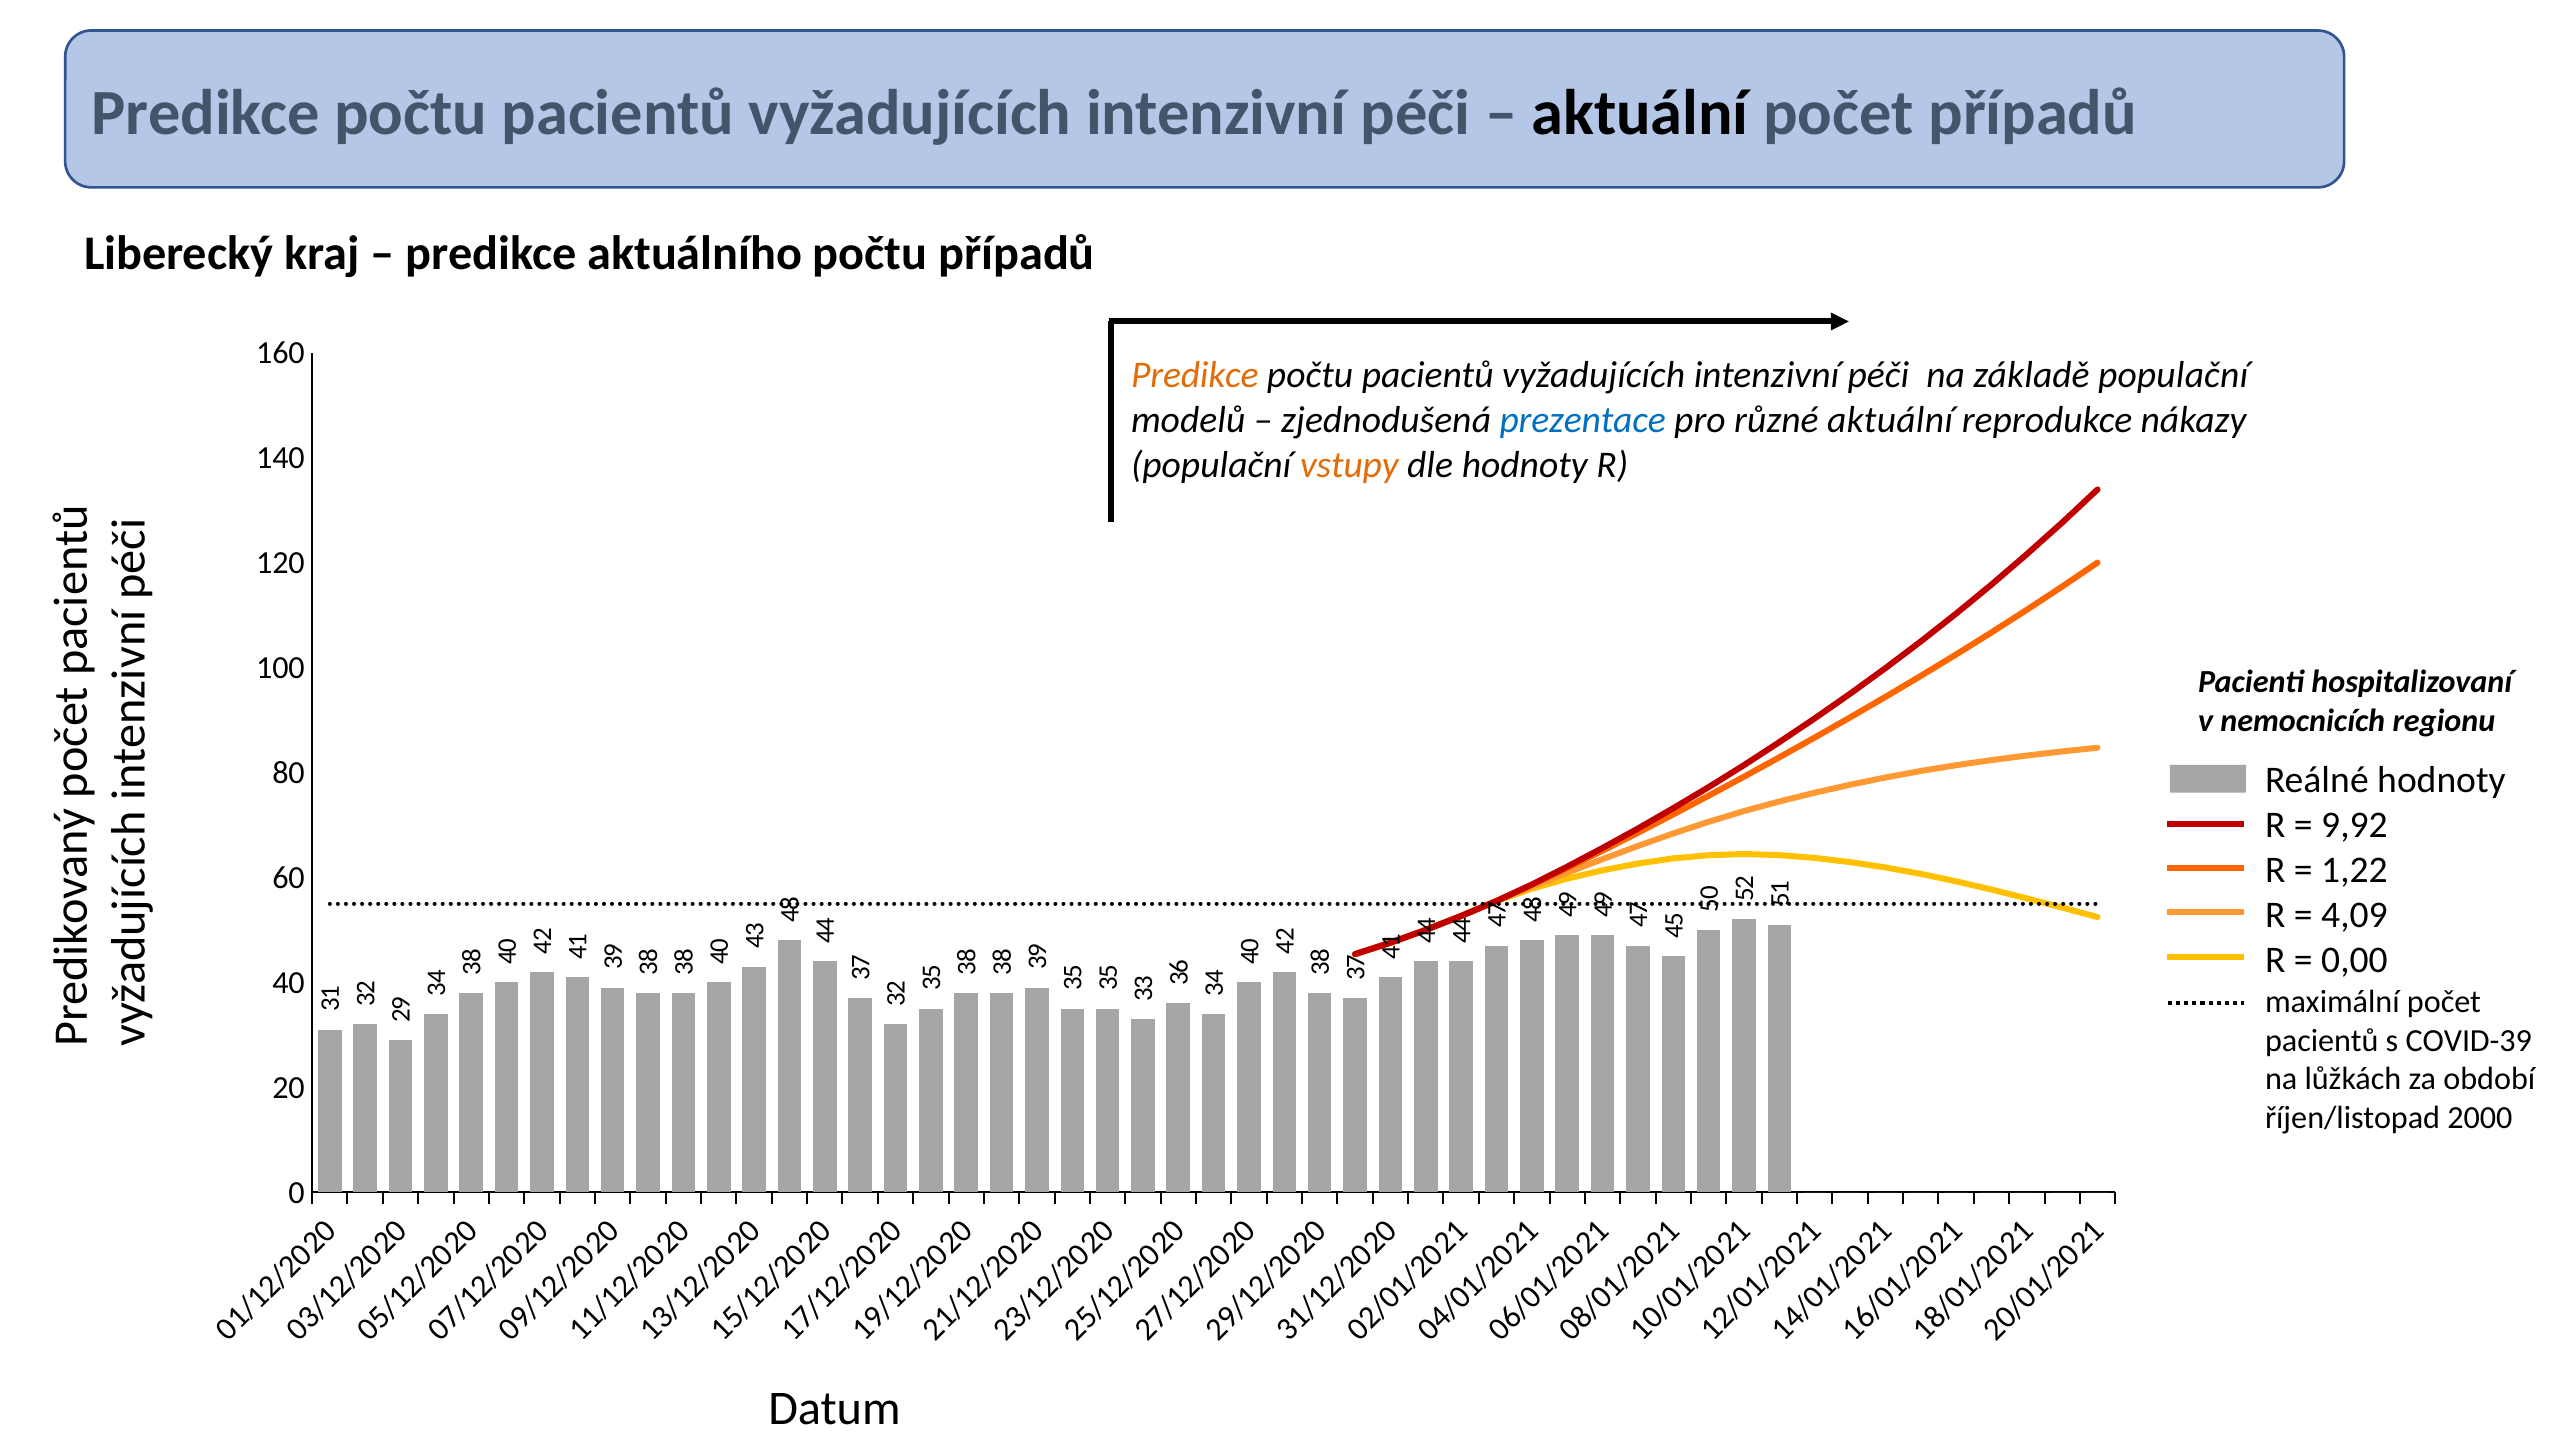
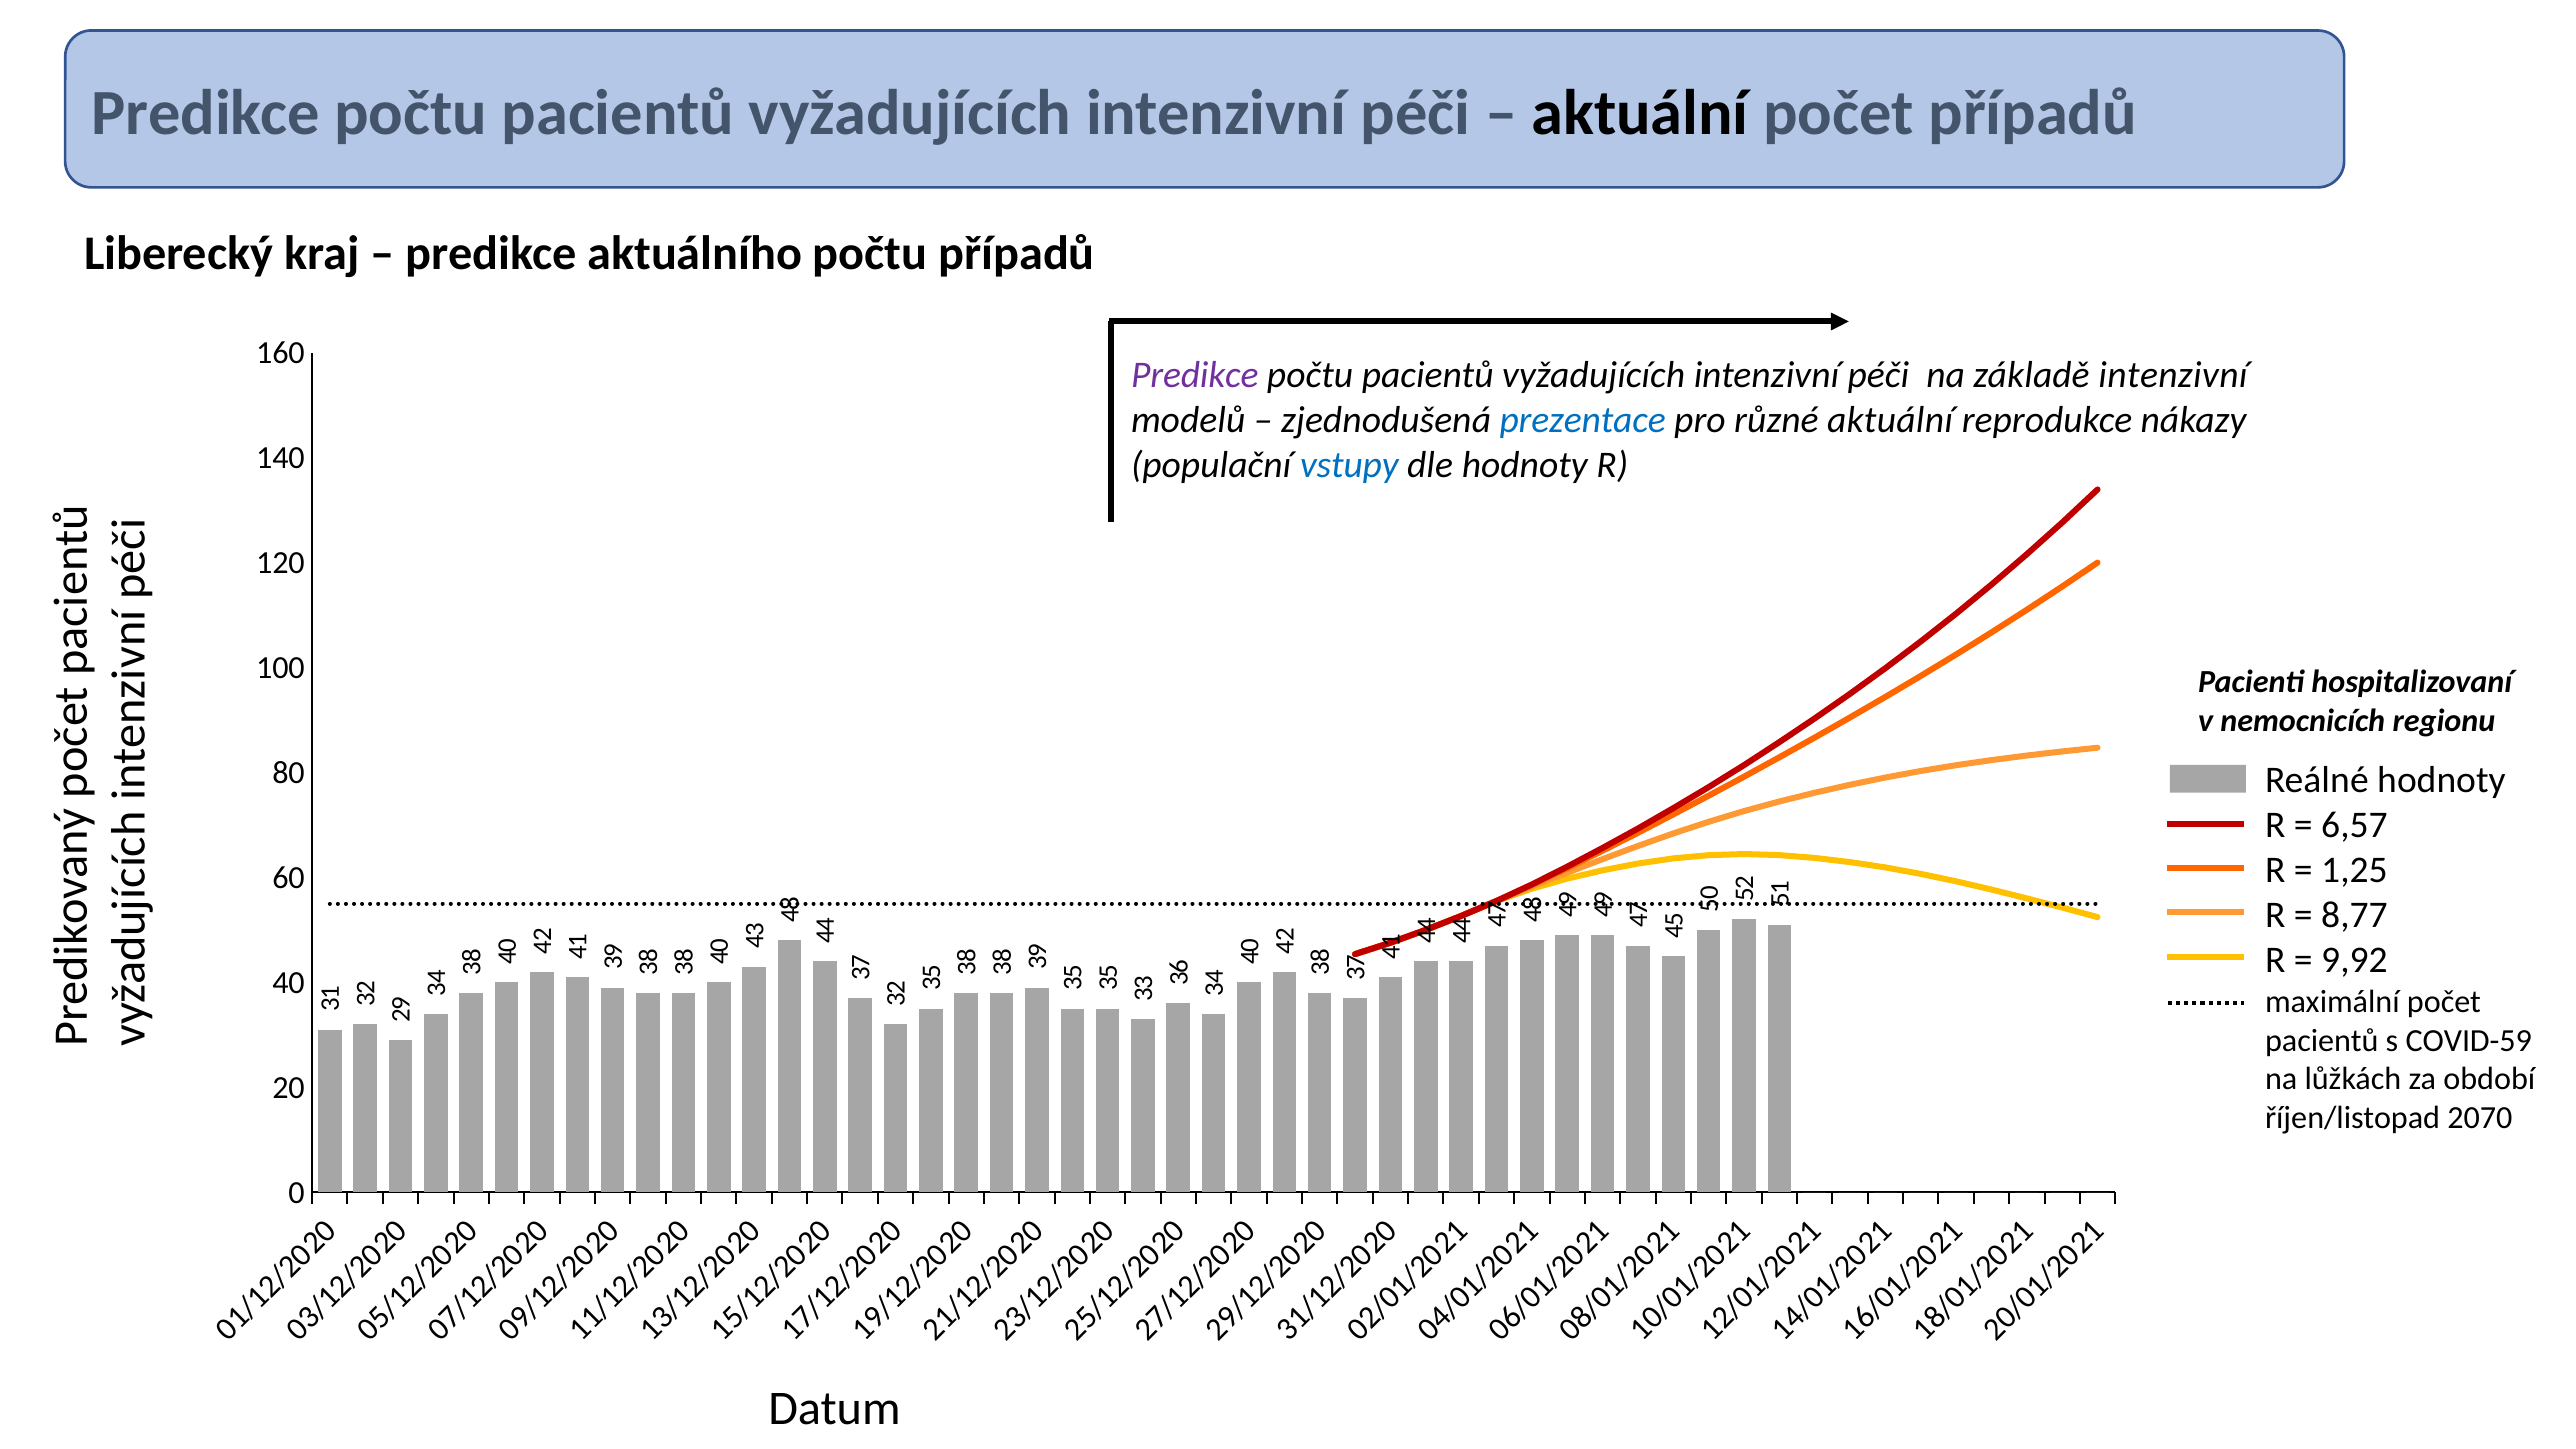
Predikce at (1195, 375) colour: orange -> purple
základě populační: populační -> intenzivní
vstupy colour: orange -> blue
9,92: 9,92 -> 6,57
1,22: 1,22 -> 1,25
4,09: 4,09 -> 8,77
0,00: 0,00 -> 9,92
COVID-39: COVID-39 -> COVID-59
2000: 2000 -> 2070
